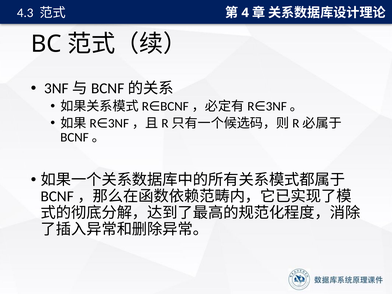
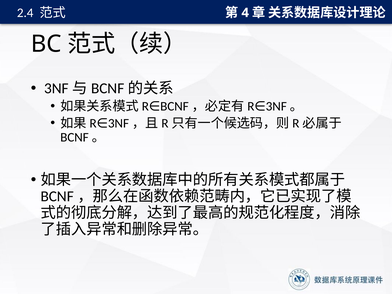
4.3: 4.3 -> 2.4
